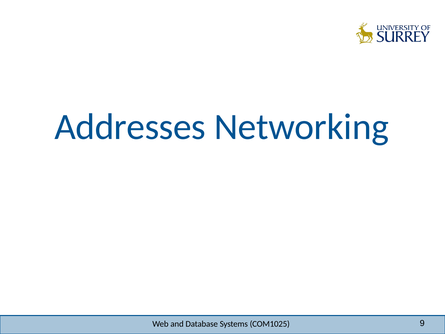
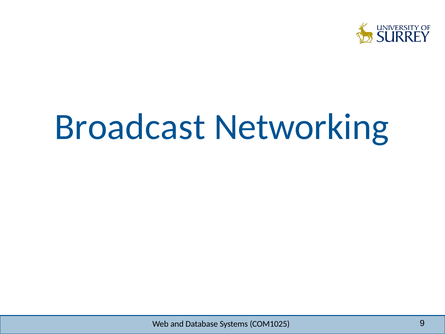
Addresses: Addresses -> Broadcast
